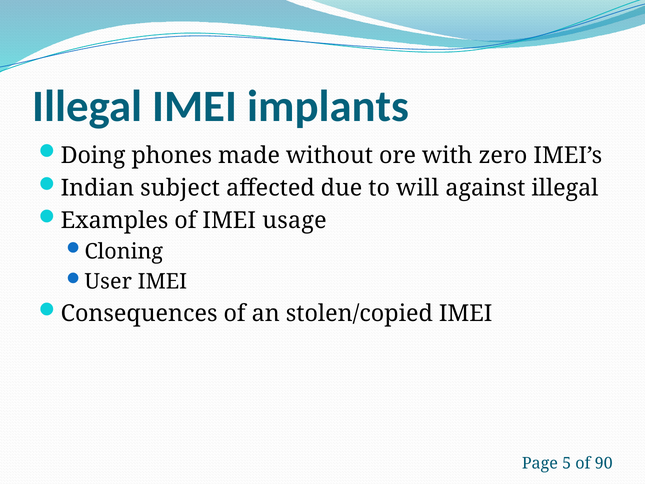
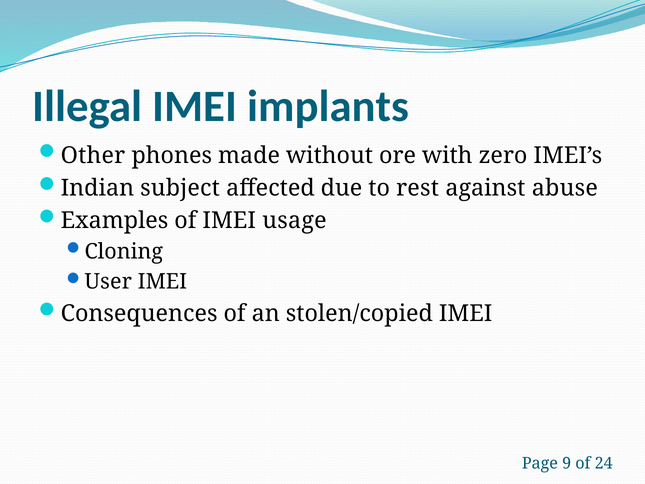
Doing: Doing -> Other
will: will -> rest
against illegal: illegal -> abuse
5: 5 -> 9
90: 90 -> 24
